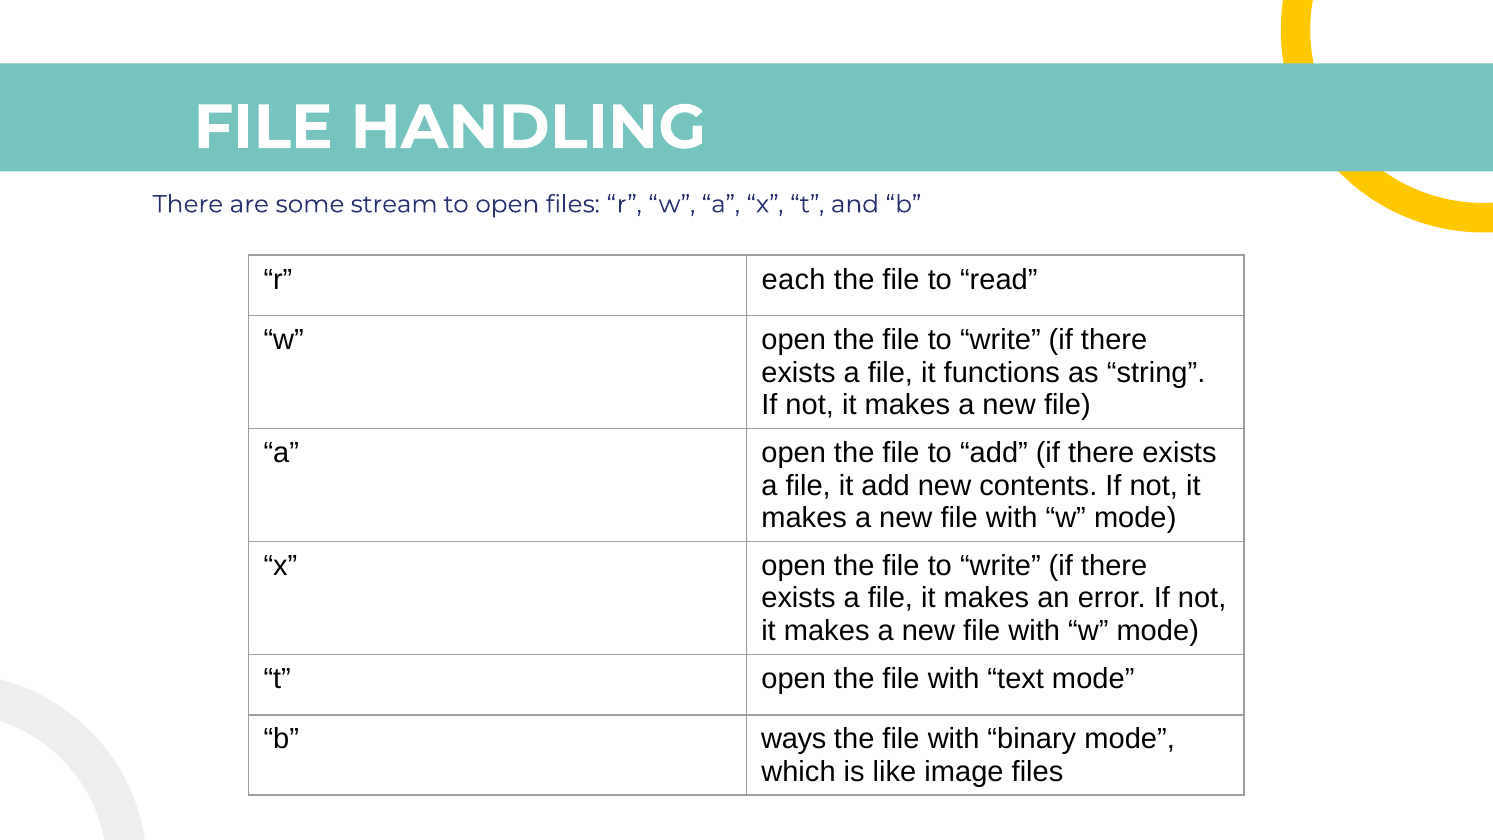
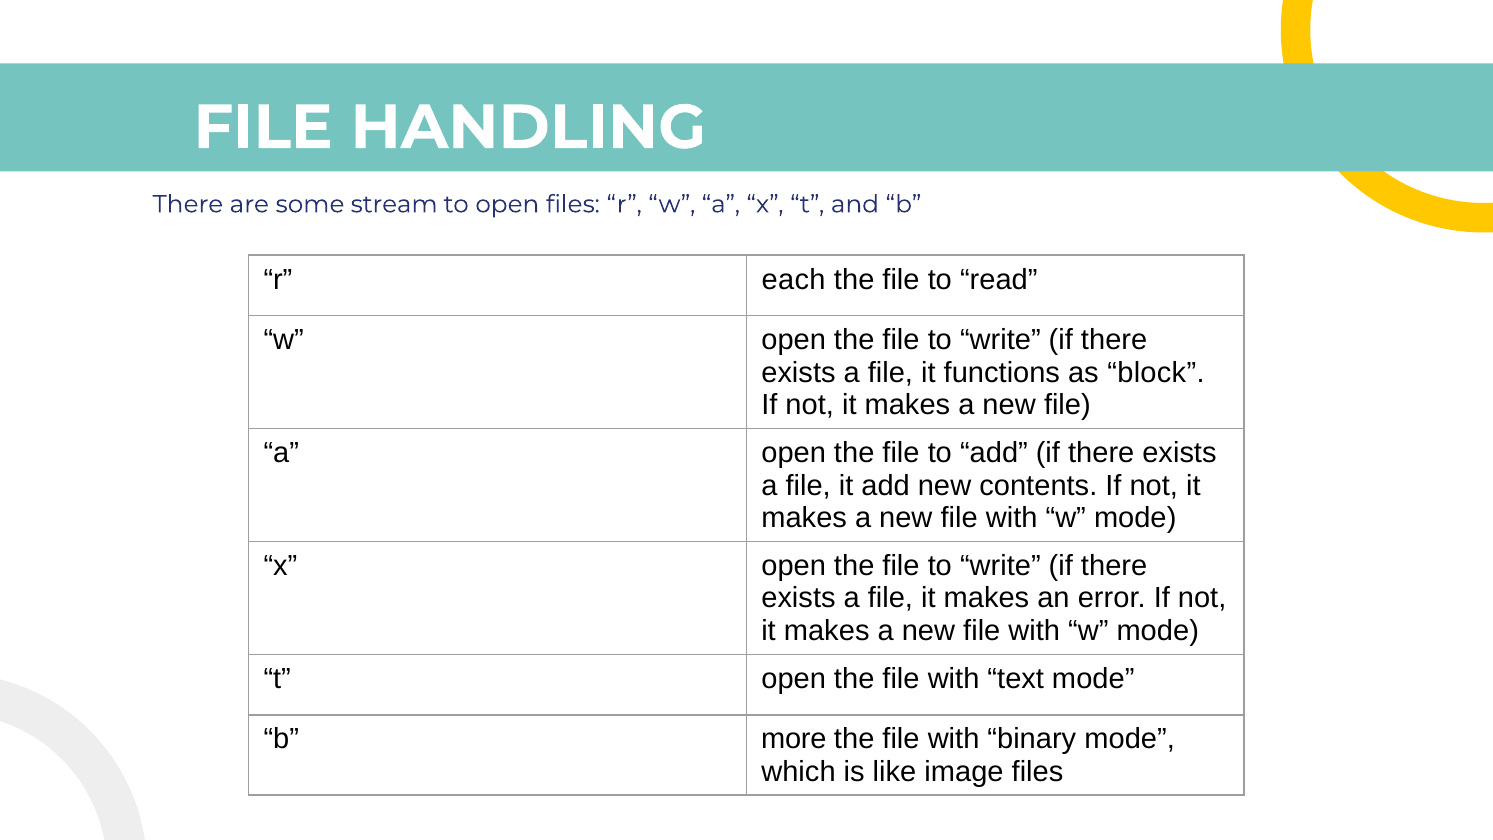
string: string -> block
ways: ways -> more
